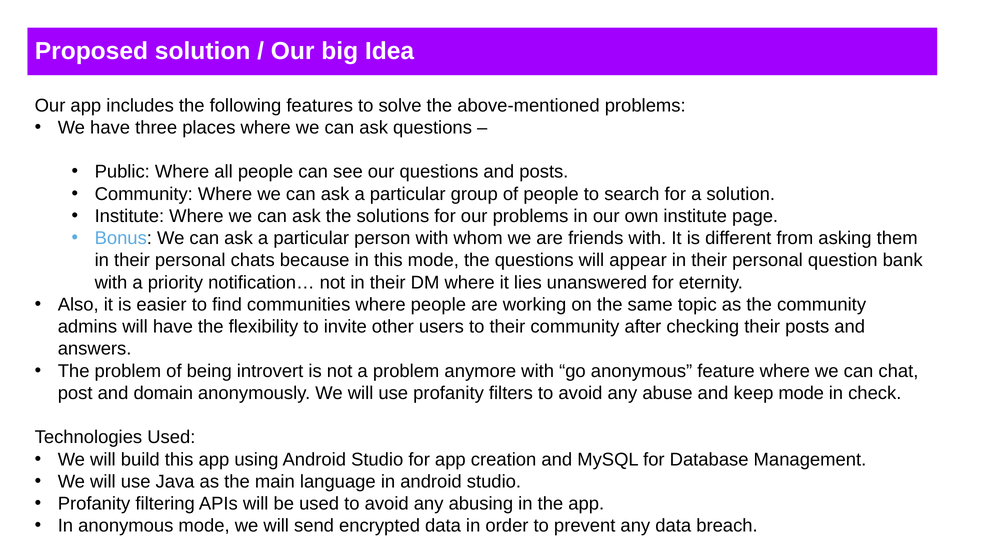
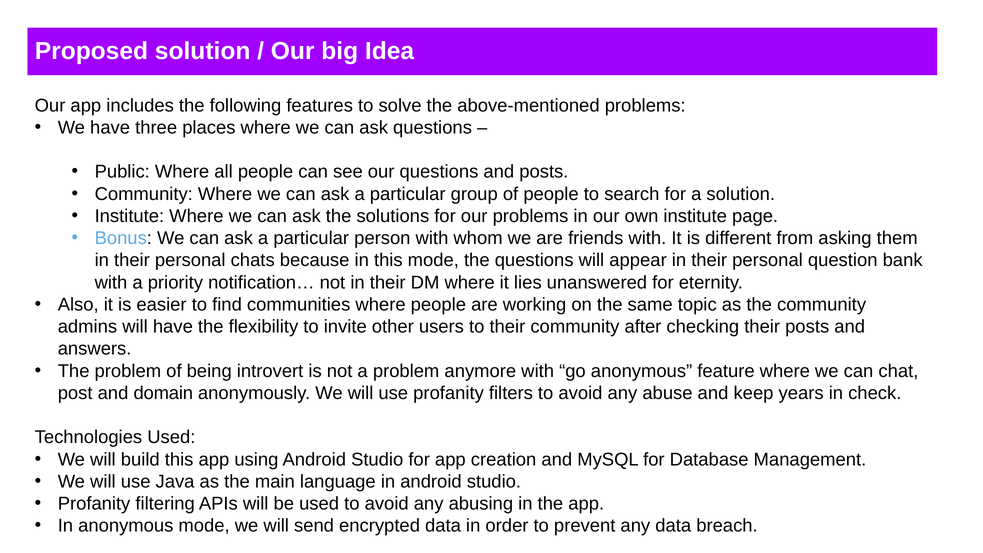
keep mode: mode -> years
